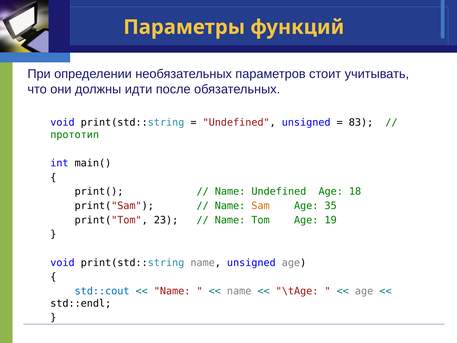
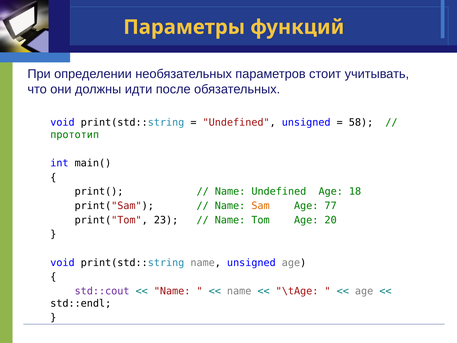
83: 83 -> 58
35: 35 -> 77
19: 19 -> 20
std::cout colour: blue -> purple
